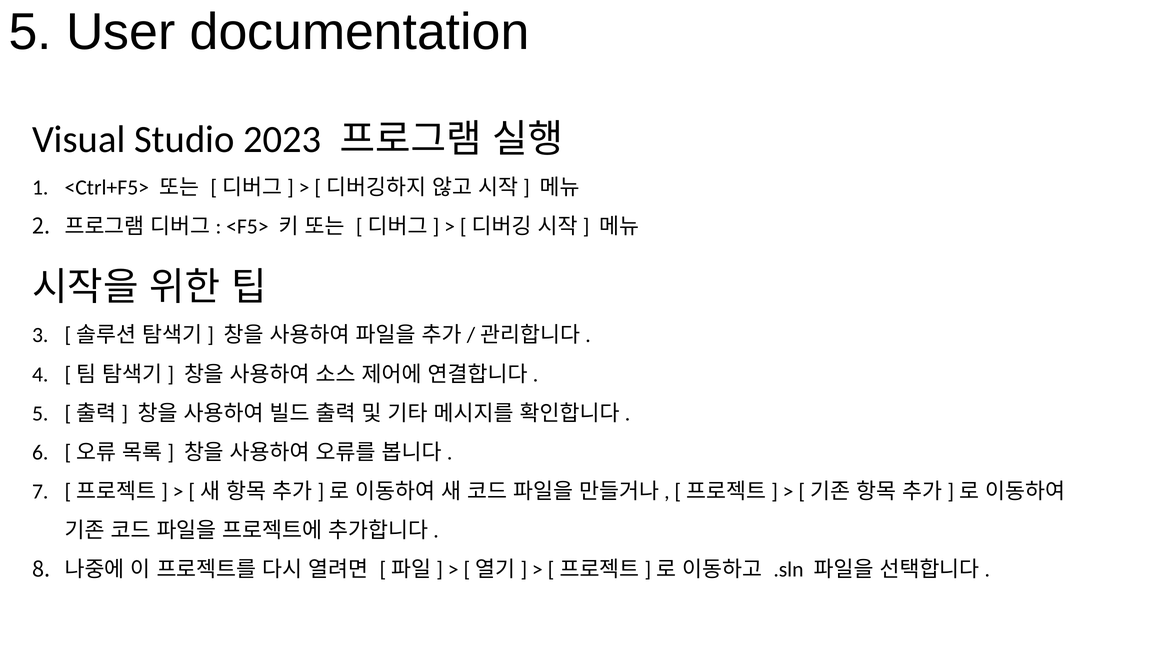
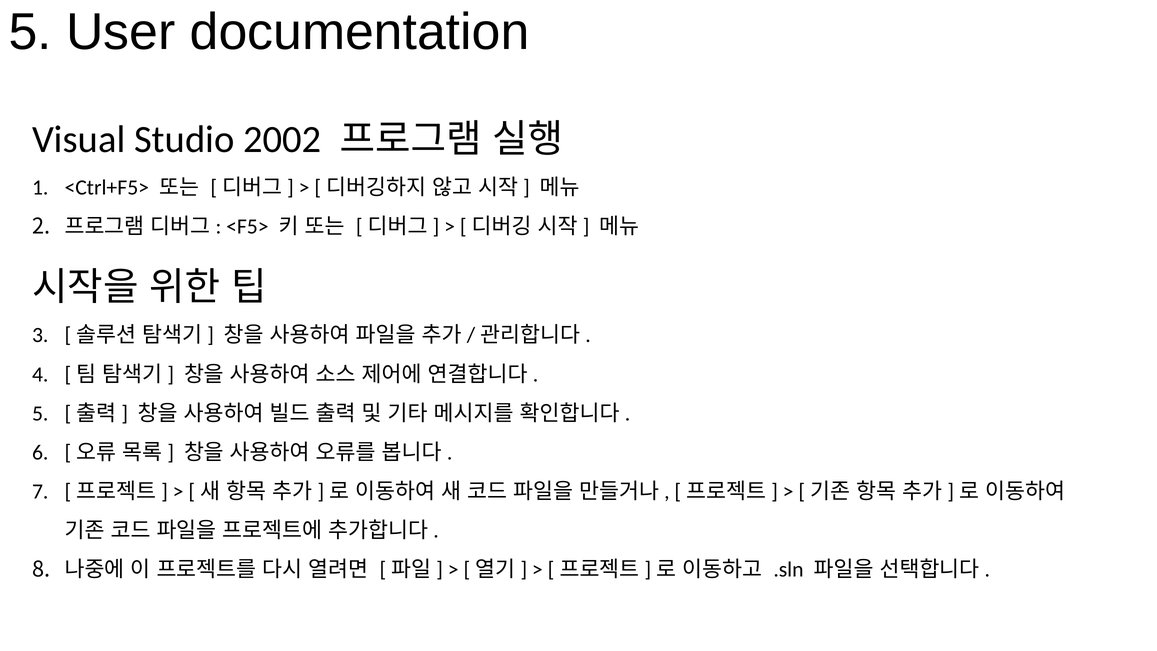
2023: 2023 -> 2002
